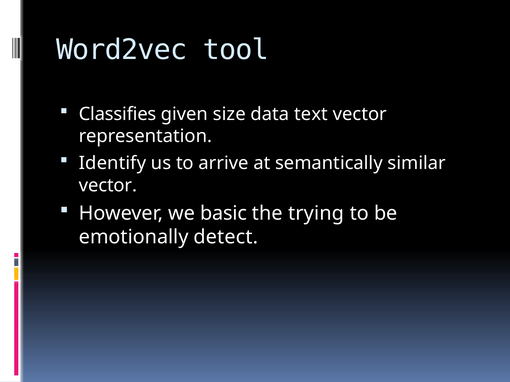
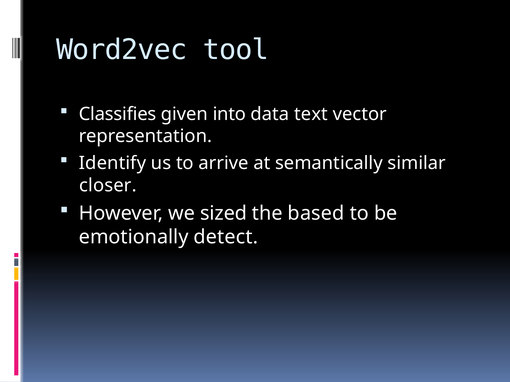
size: size -> into
vector at (108, 186): vector -> closer
basic: basic -> sized
trying: trying -> based
